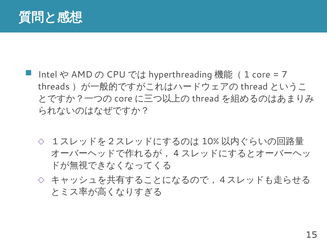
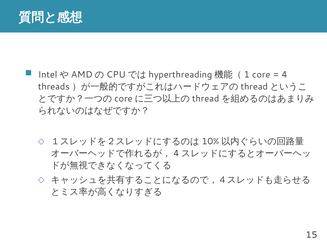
7: 7 -> 4
